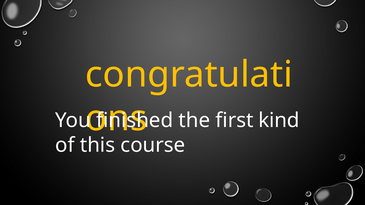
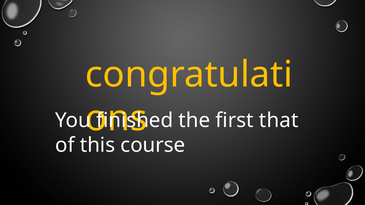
kind: kind -> that
